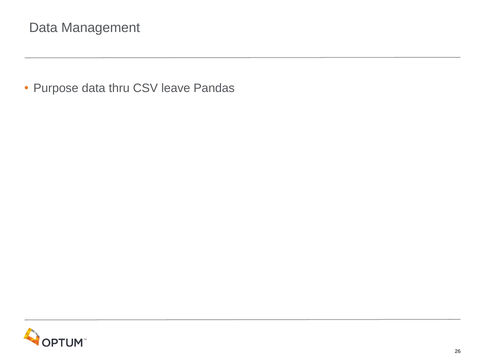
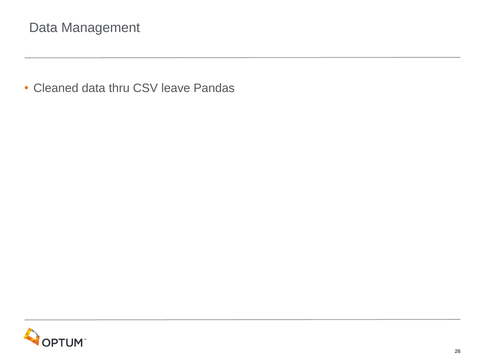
Purpose: Purpose -> Cleaned
